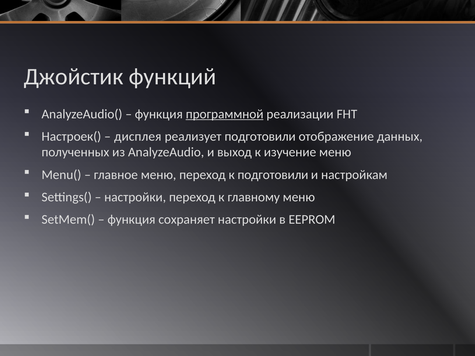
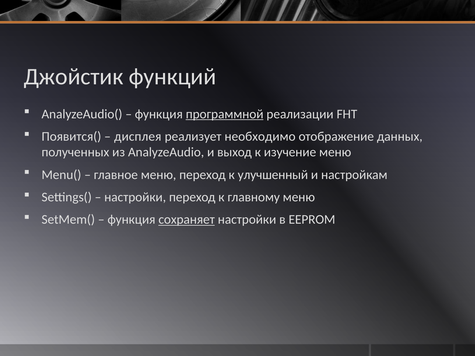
Настроек(: Настроек( -> Появится(
реализует подготовили: подготовили -> необходимо
к подготовили: подготовили -> улучшенный
сохраняет underline: none -> present
